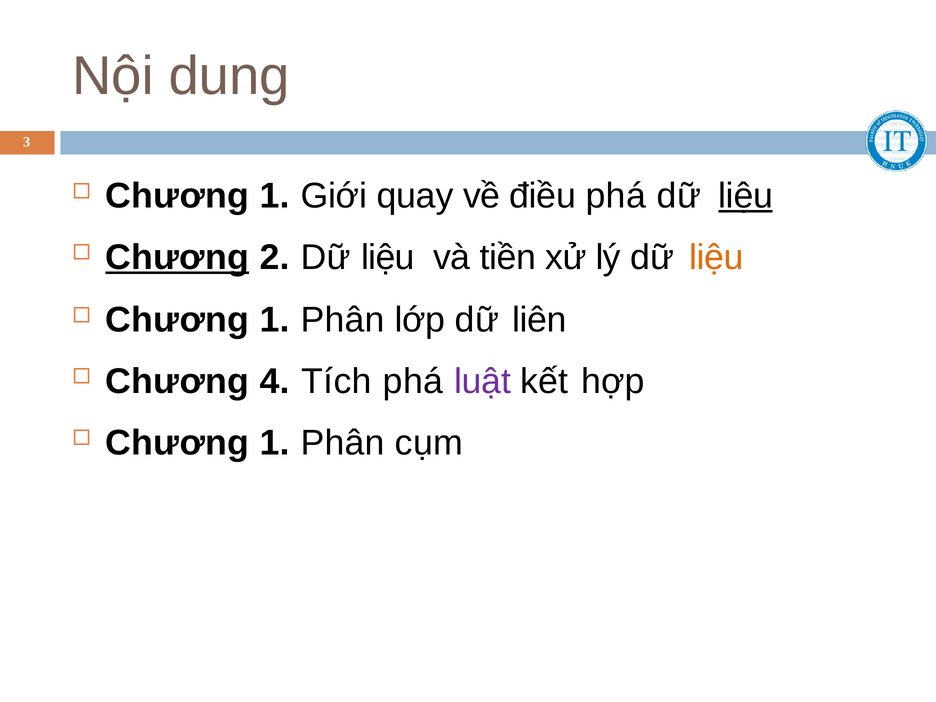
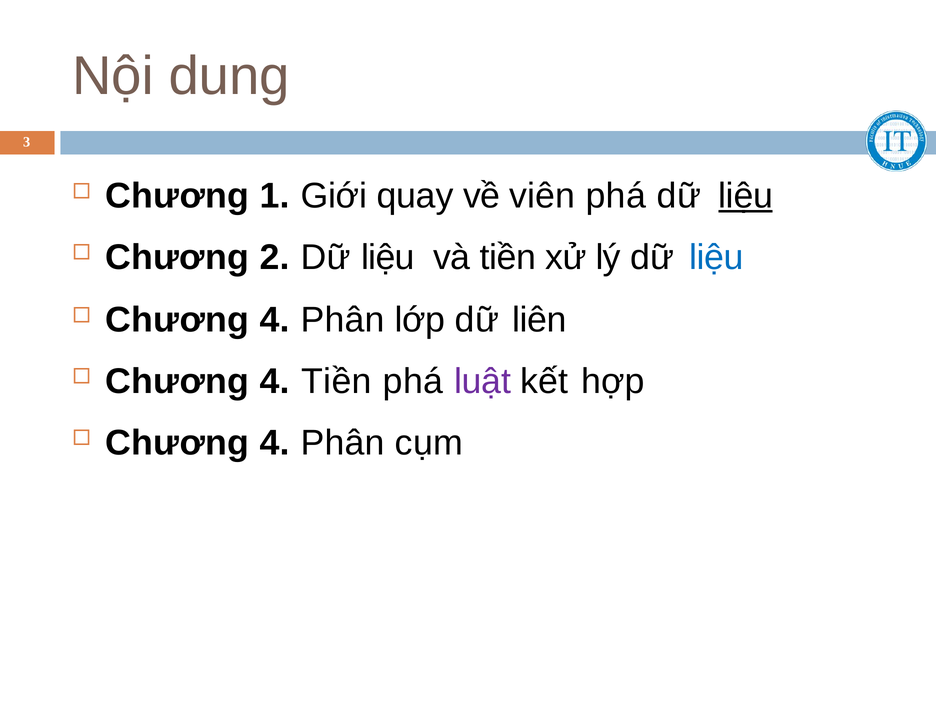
điều: điều -> viên
Chương at (177, 257) underline: present -> none
liệu at (717, 257) colour: orange -> blue
1 at (275, 320): 1 -> 4
4 Tích: Tích -> Tiền
1 at (275, 443): 1 -> 4
